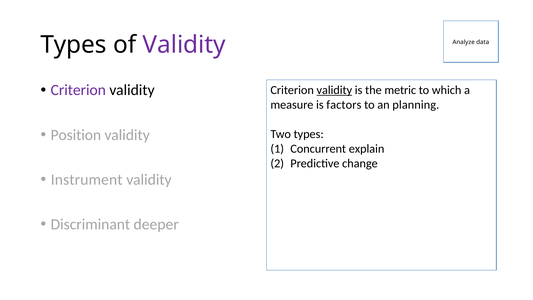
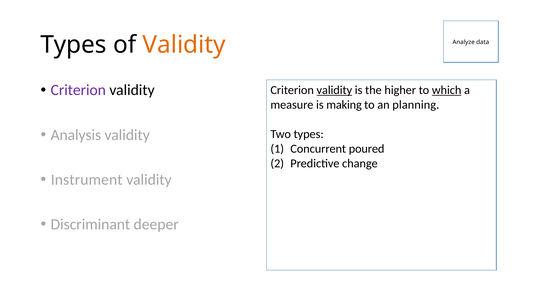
Validity at (184, 45) colour: purple -> orange
metric: metric -> higher
which underline: none -> present
factors: factors -> making
Position: Position -> Analysis
explain: explain -> poured
